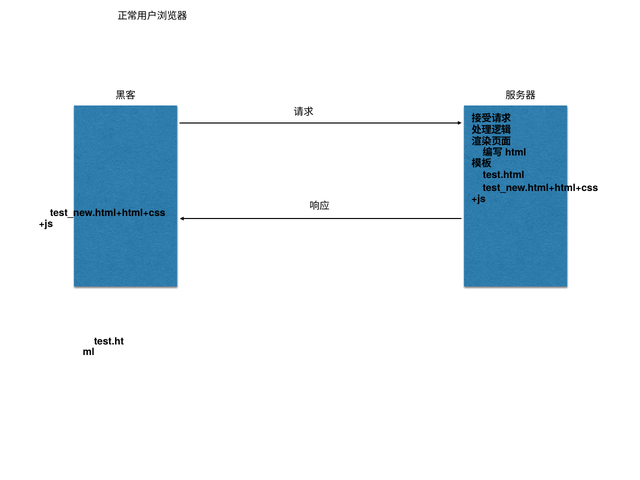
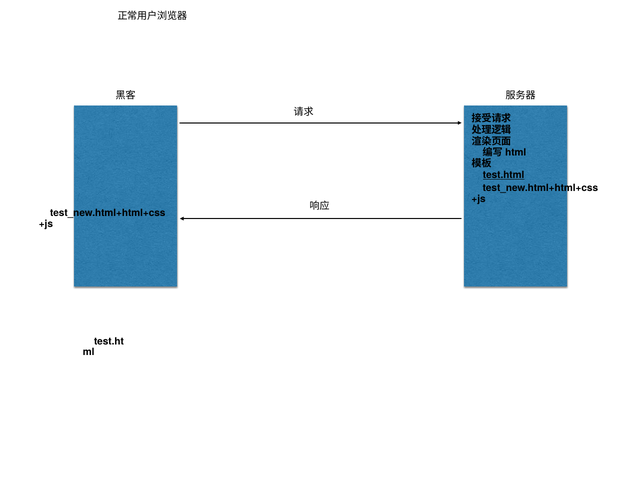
test.html underline: none -> present
